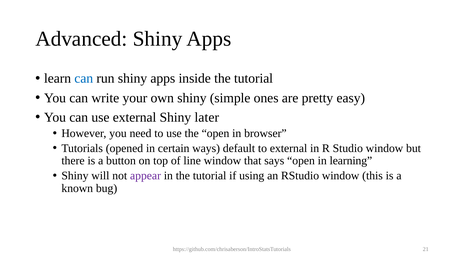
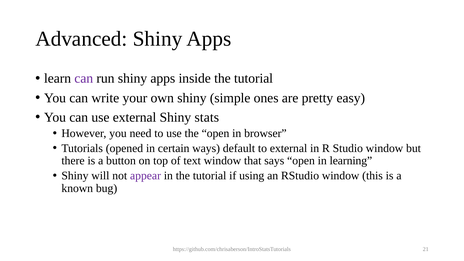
can at (84, 78) colour: blue -> purple
later: later -> stats
line: line -> text
